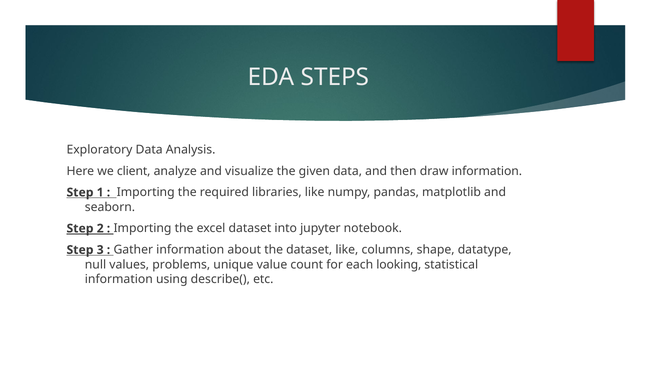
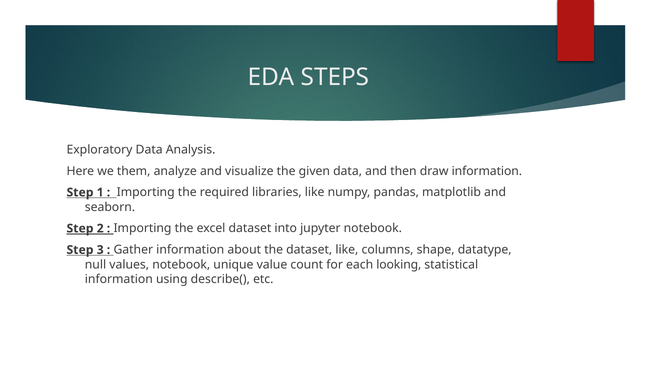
client: client -> them
values problems: problems -> notebook
